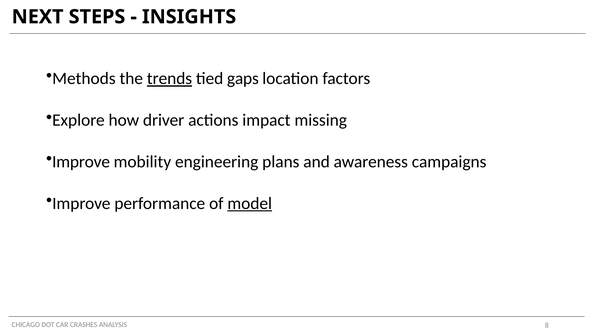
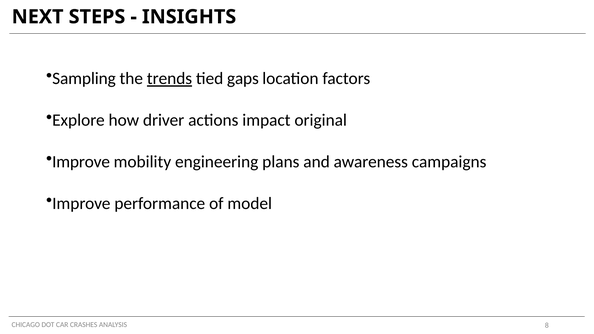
Methods: Methods -> Sampling
missing: missing -> original
model underline: present -> none
